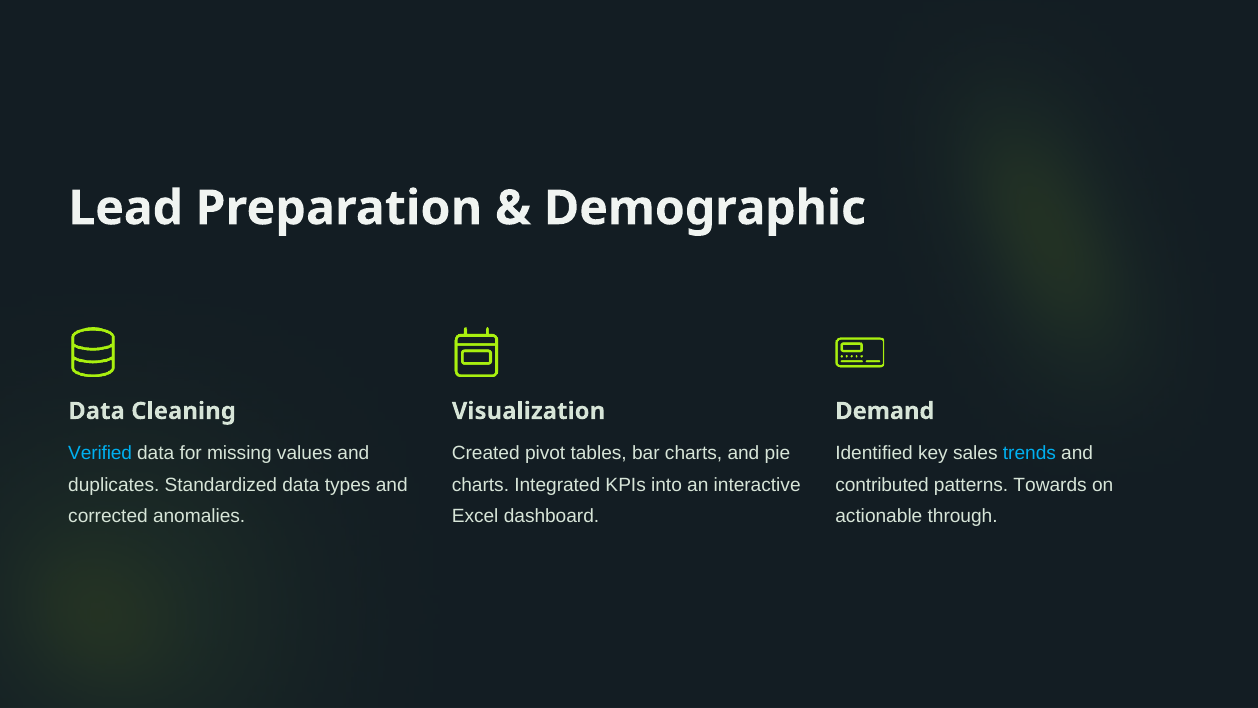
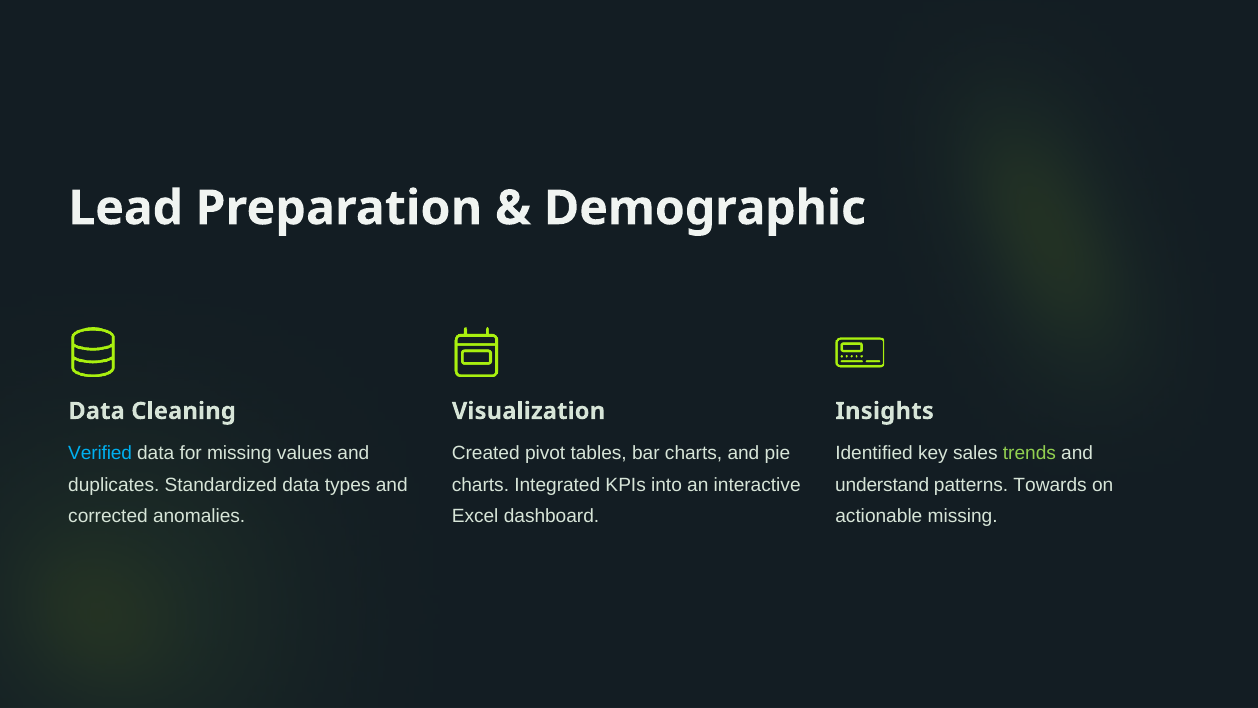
Demand: Demand -> Insights
trends colour: light blue -> light green
contributed: contributed -> understand
actionable through: through -> missing
